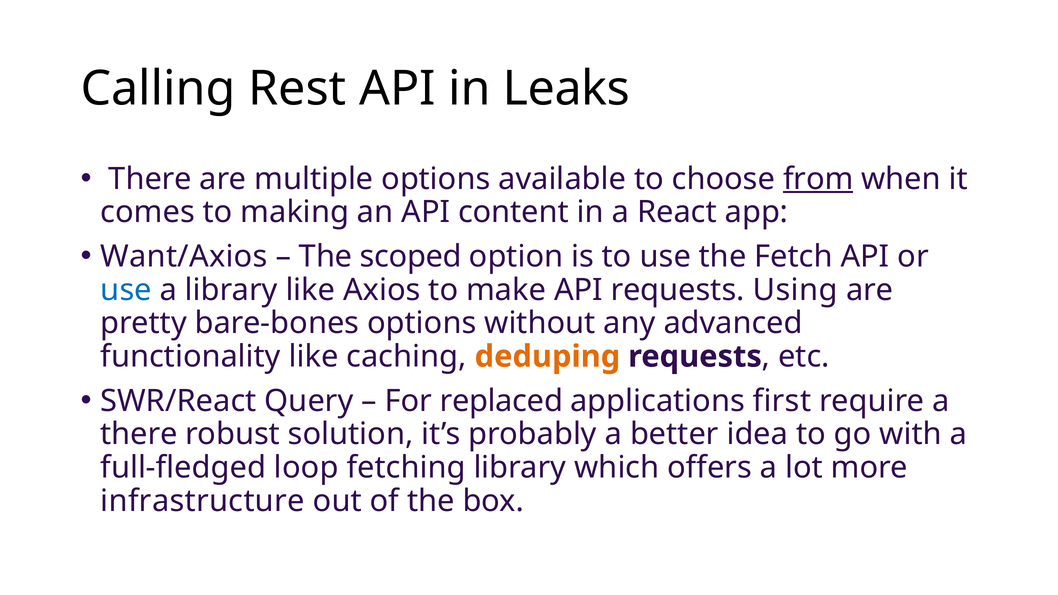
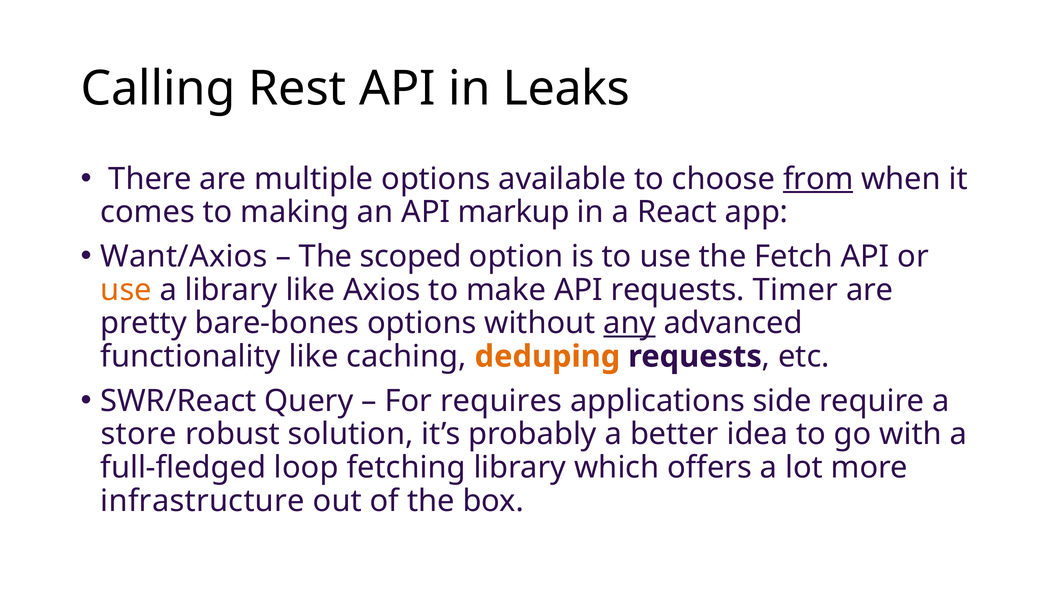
content: content -> markup
use at (126, 290) colour: blue -> orange
Using: Using -> Timer
any underline: none -> present
replaced: replaced -> requires
first: first -> side
there at (139, 434): there -> store
